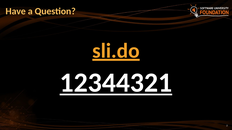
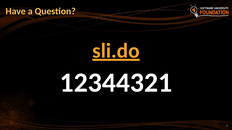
12344321 underline: present -> none
